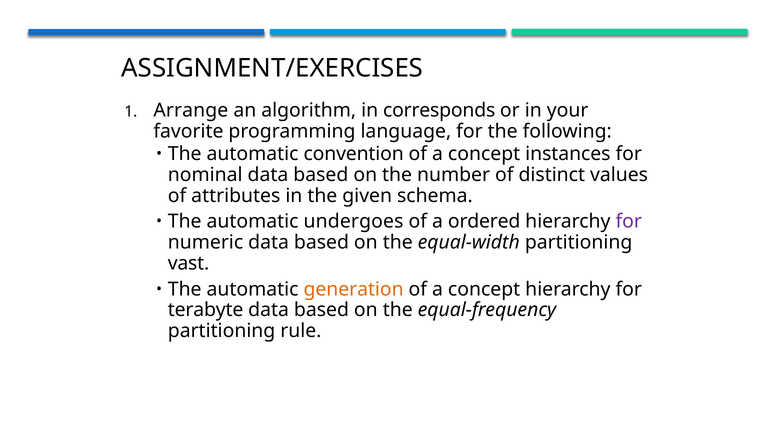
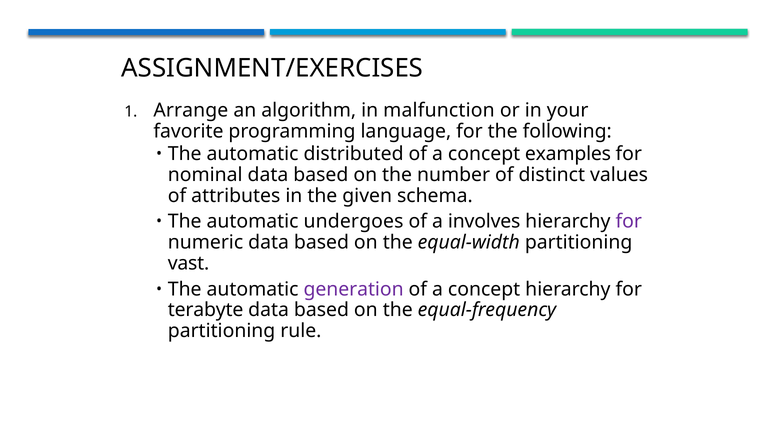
corresponds: corresponds -> malfunction
convention: convention -> distributed
instances: instances -> examples
ordered: ordered -> involves
generation colour: orange -> purple
